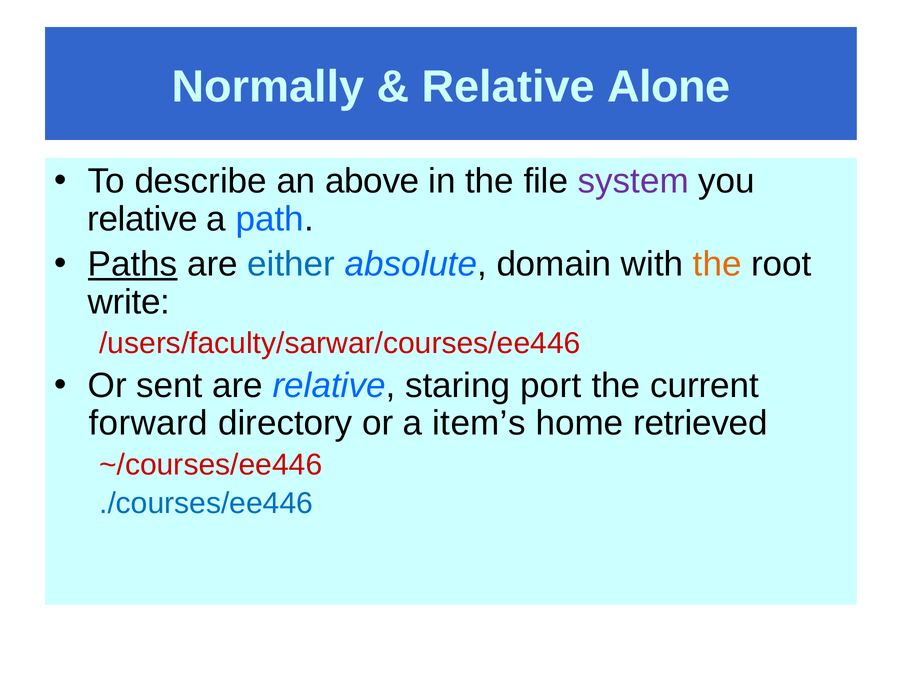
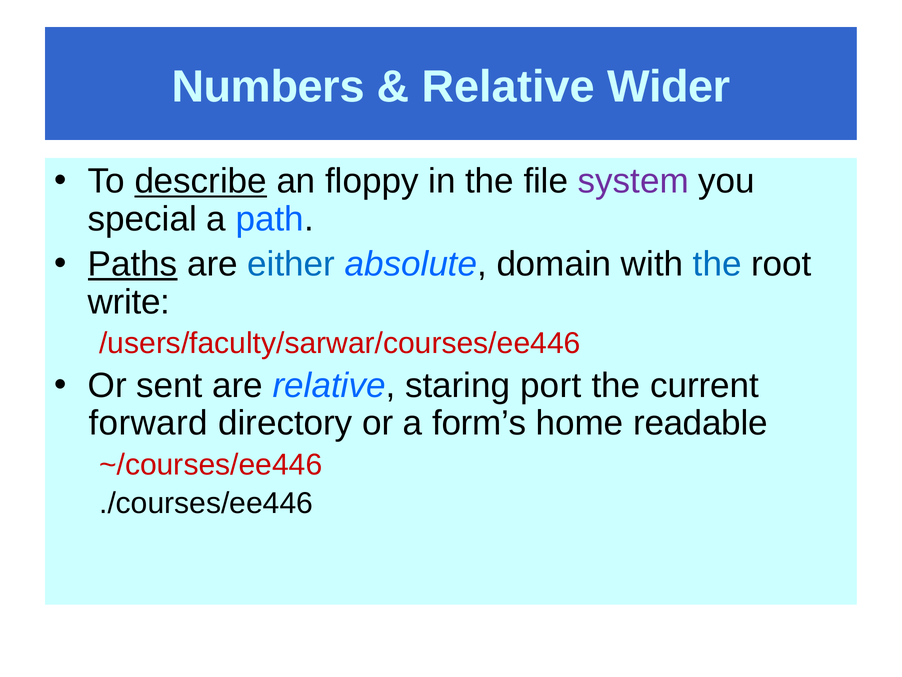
Normally: Normally -> Numbers
Alone: Alone -> Wider
describe underline: none -> present
above: above -> floppy
relative at (143, 219): relative -> special
the at (717, 264) colour: orange -> blue
item’s: item’s -> form’s
retrieved: retrieved -> readable
./courses/ee446 colour: blue -> black
